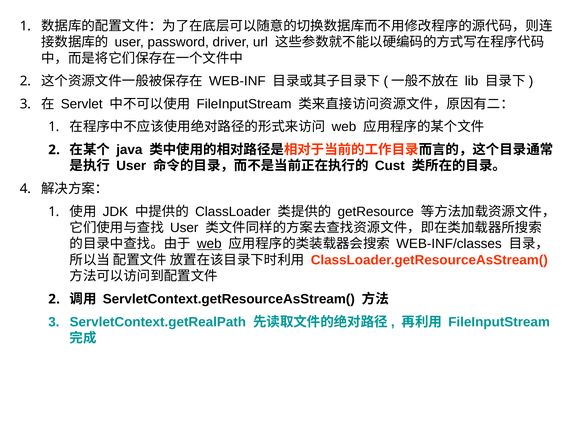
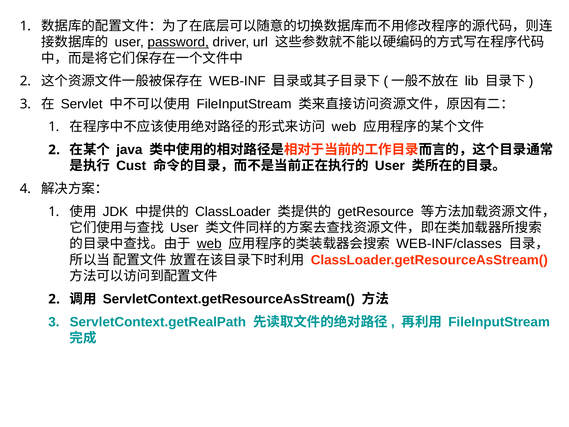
password underline: none -> present
User at (131, 166): User -> Cust
Cust at (390, 166): Cust -> User
